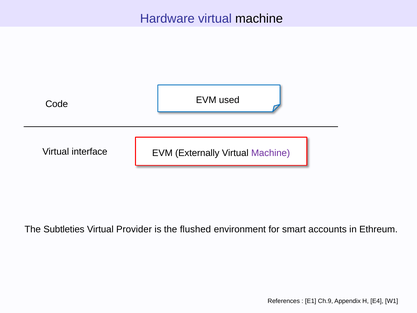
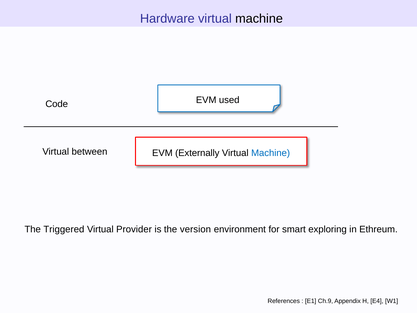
interface: interface -> between
Machine at (271, 153) colour: purple -> blue
Subtleties: Subtleties -> Triggered
flushed: flushed -> version
accounts: accounts -> exploring
